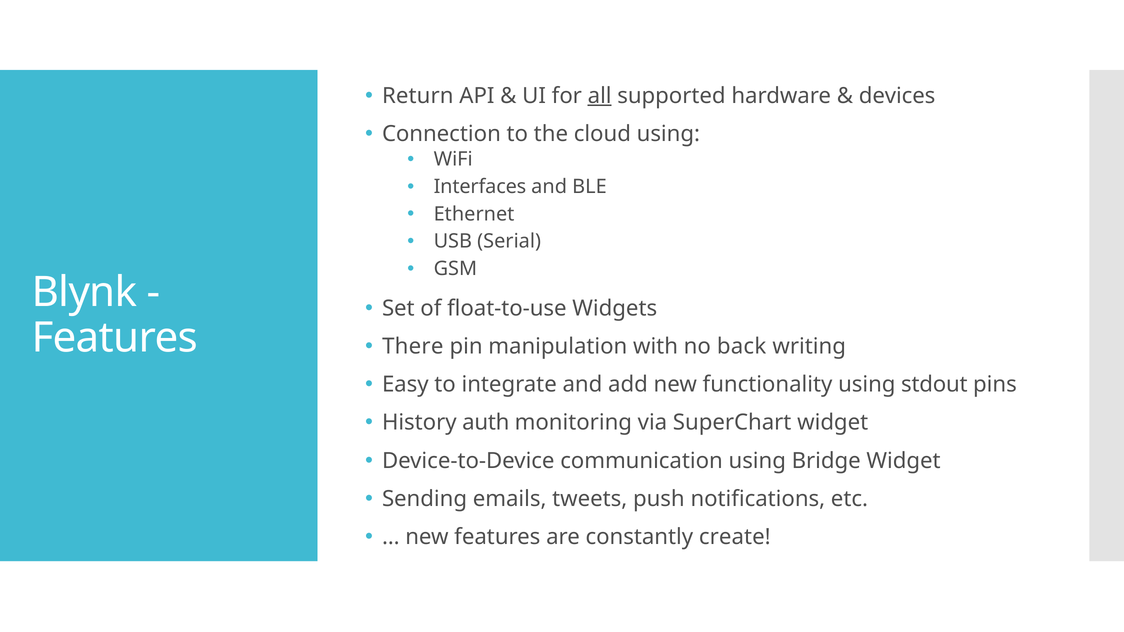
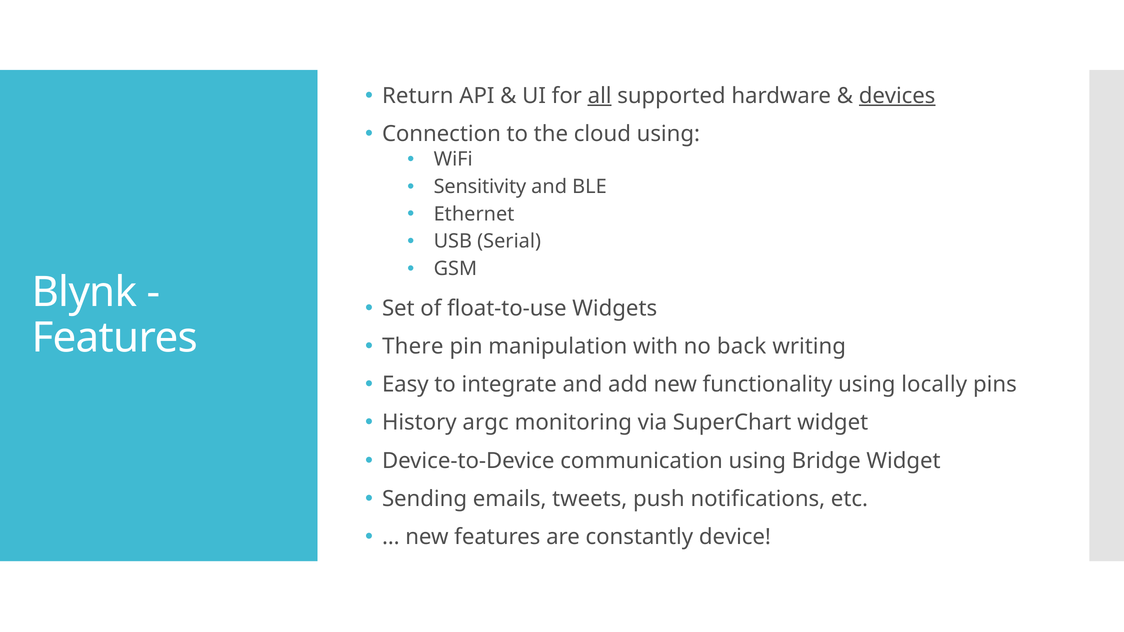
devices underline: none -> present
Interfaces: Interfaces -> Sensitivity
stdout: stdout -> locally
auth: auth -> argc
create: create -> device
